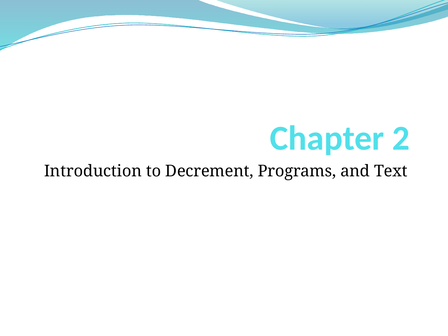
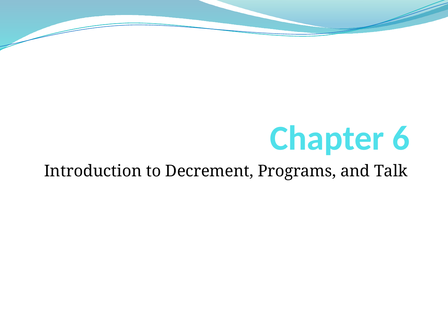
2: 2 -> 6
Text: Text -> Talk
